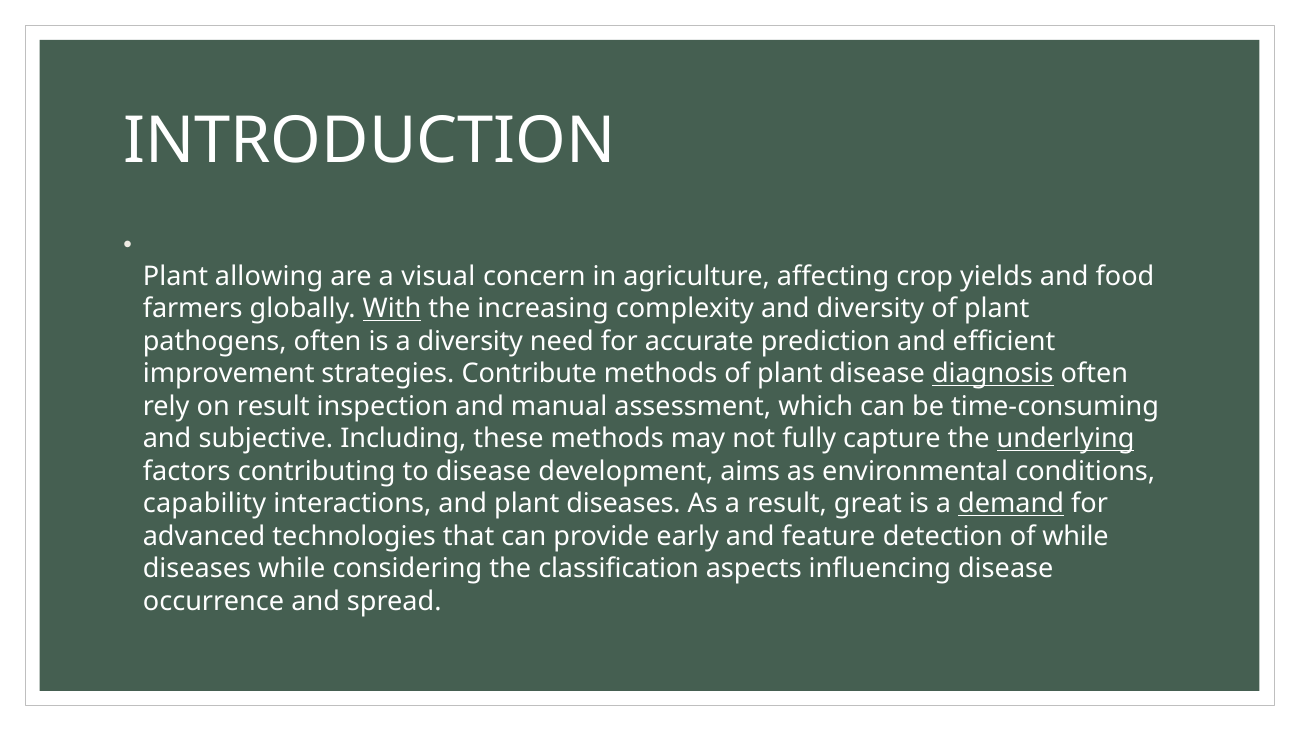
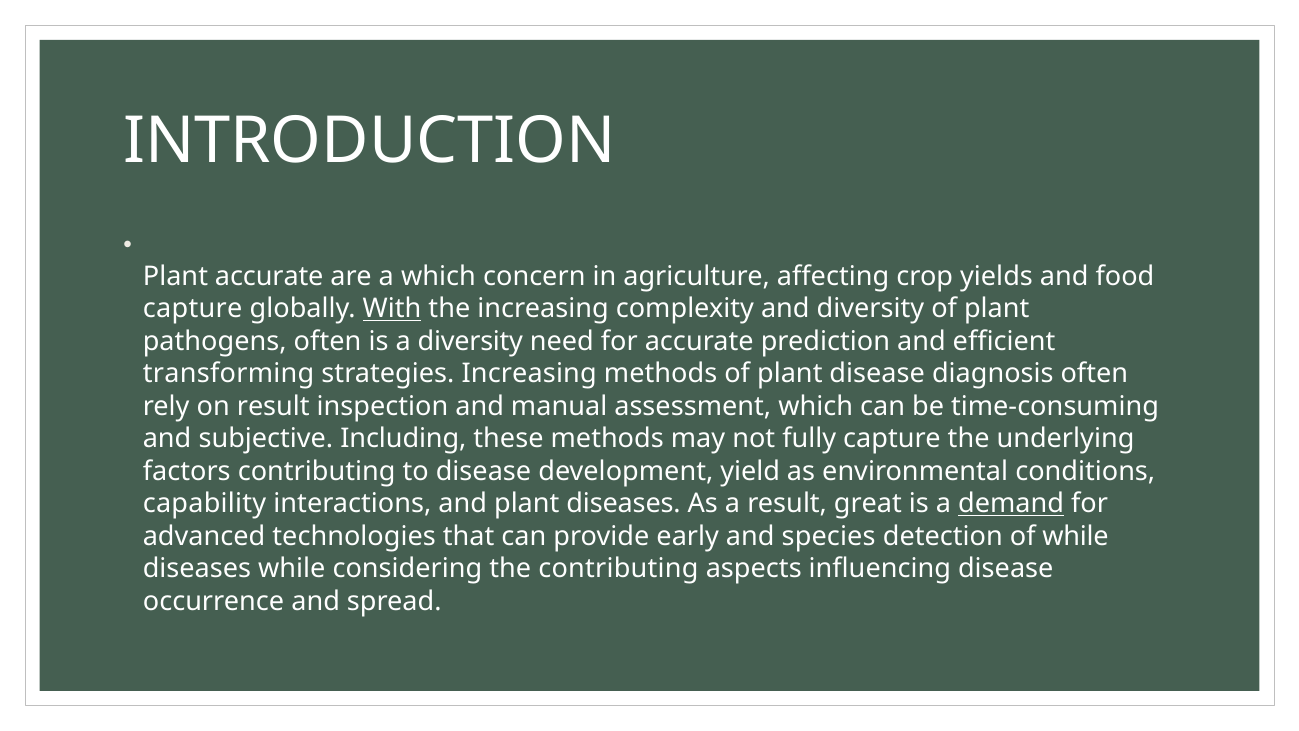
Plant allowing: allowing -> accurate
a visual: visual -> which
farmers at (193, 309): farmers -> capture
improvement: improvement -> transforming
strategies Contribute: Contribute -> Increasing
diagnosis underline: present -> none
underlying underline: present -> none
aims: aims -> yield
feature: feature -> species
the classification: classification -> contributing
